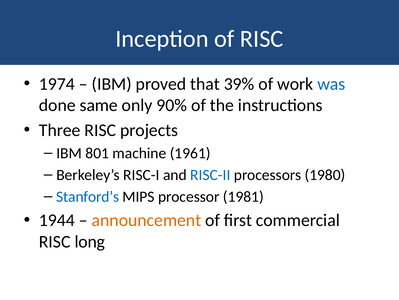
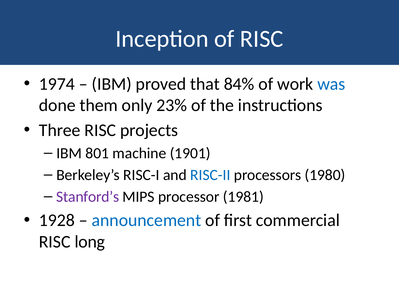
39%: 39% -> 84%
same: same -> them
90%: 90% -> 23%
1961: 1961 -> 1901
Stanford’s colour: blue -> purple
1944: 1944 -> 1928
announcement colour: orange -> blue
